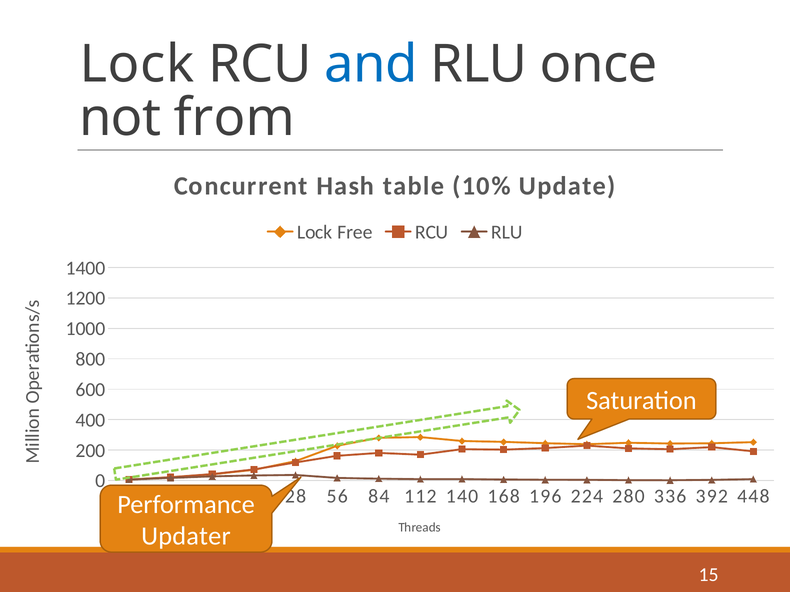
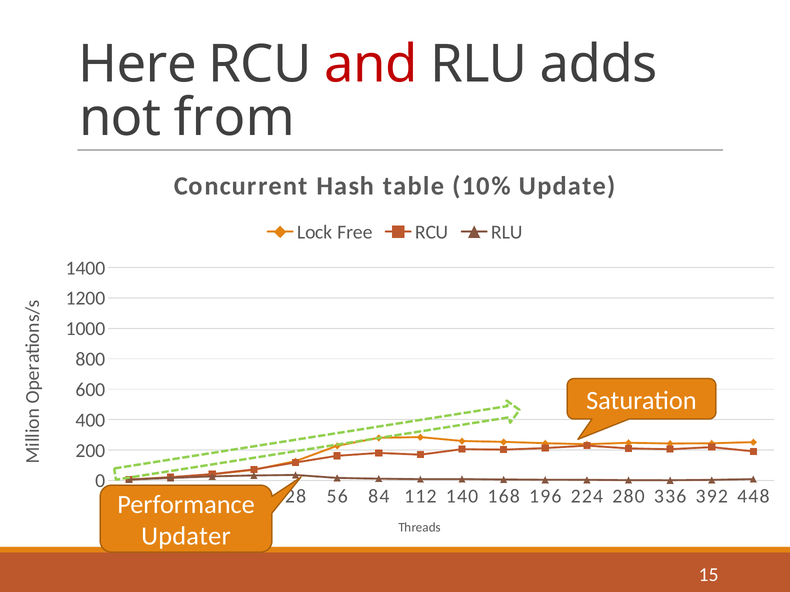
Lock at (137, 64): Lock -> Here
and colour: blue -> red
once: once -> adds
